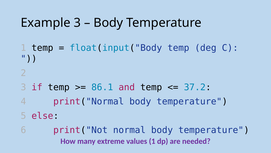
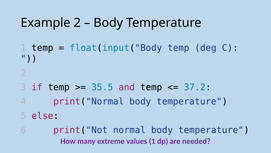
Example 3: 3 -> 2
86.1: 86.1 -> 35.5
